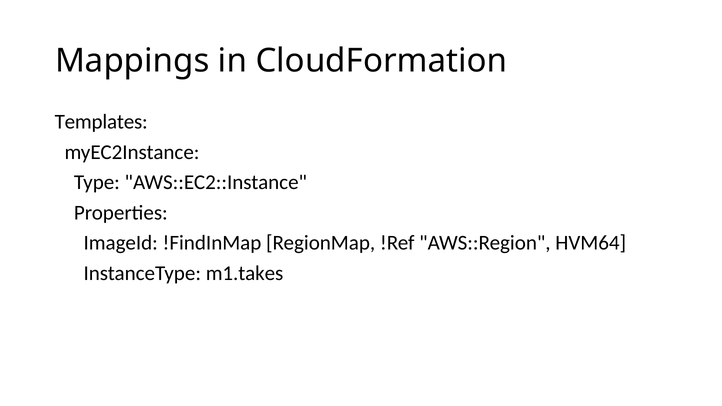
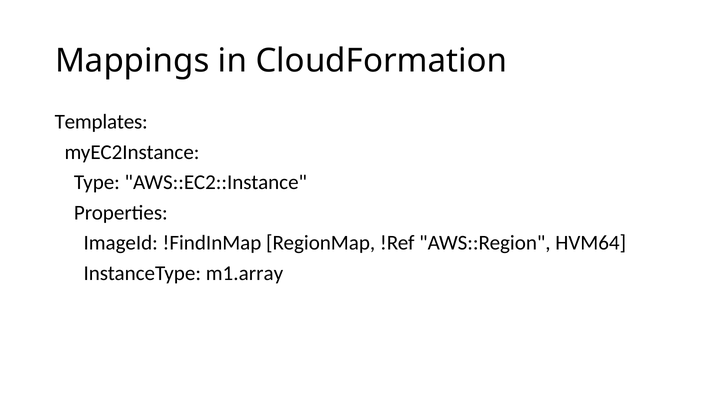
m1.takes: m1.takes -> m1.array
